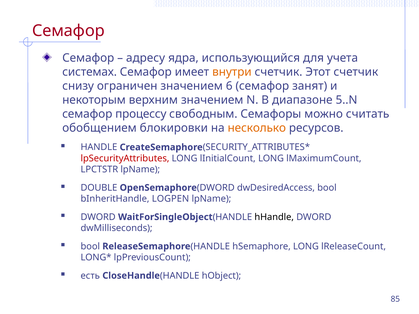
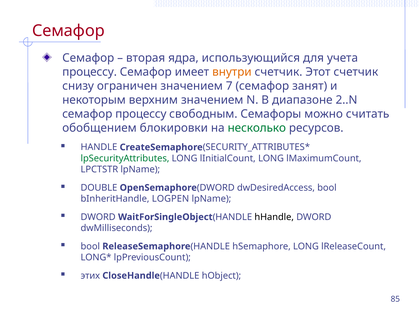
адресу: адресу -> вторая
системах at (90, 72): системах -> процессу
6: 6 -> 7
5..N: 5..N -> 2..N
несколько colour: orange -> green
lpSecurityAttributes colour: red -> green
есть: есть -> этих
